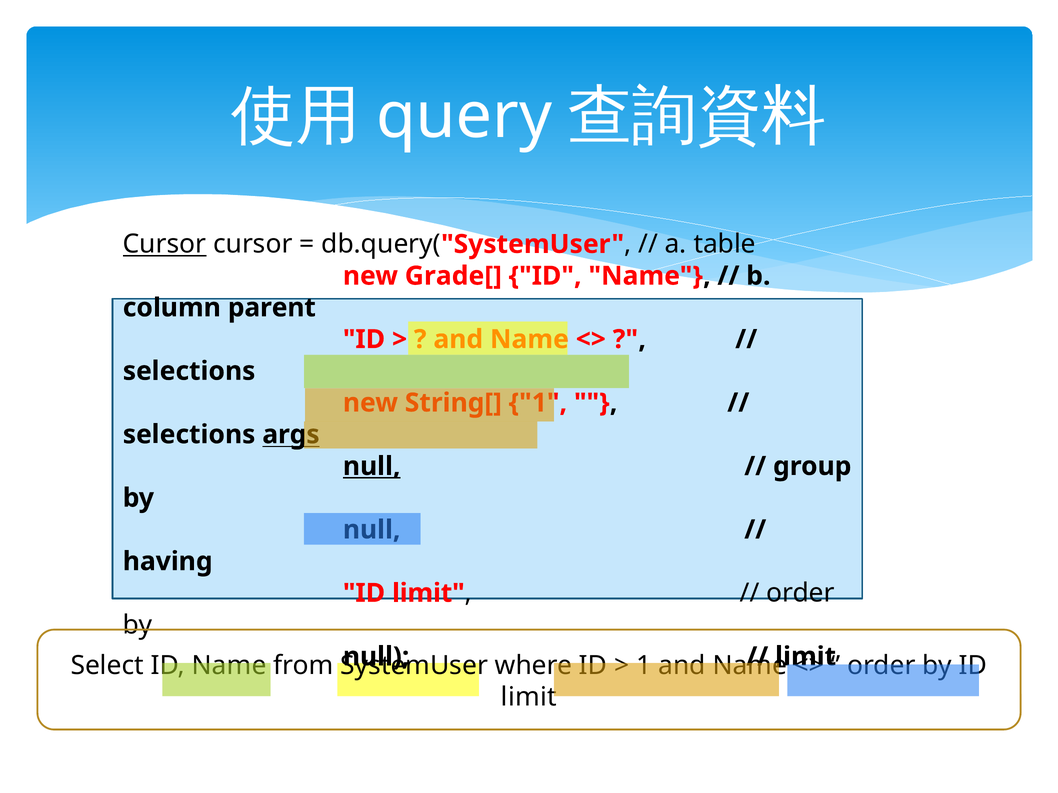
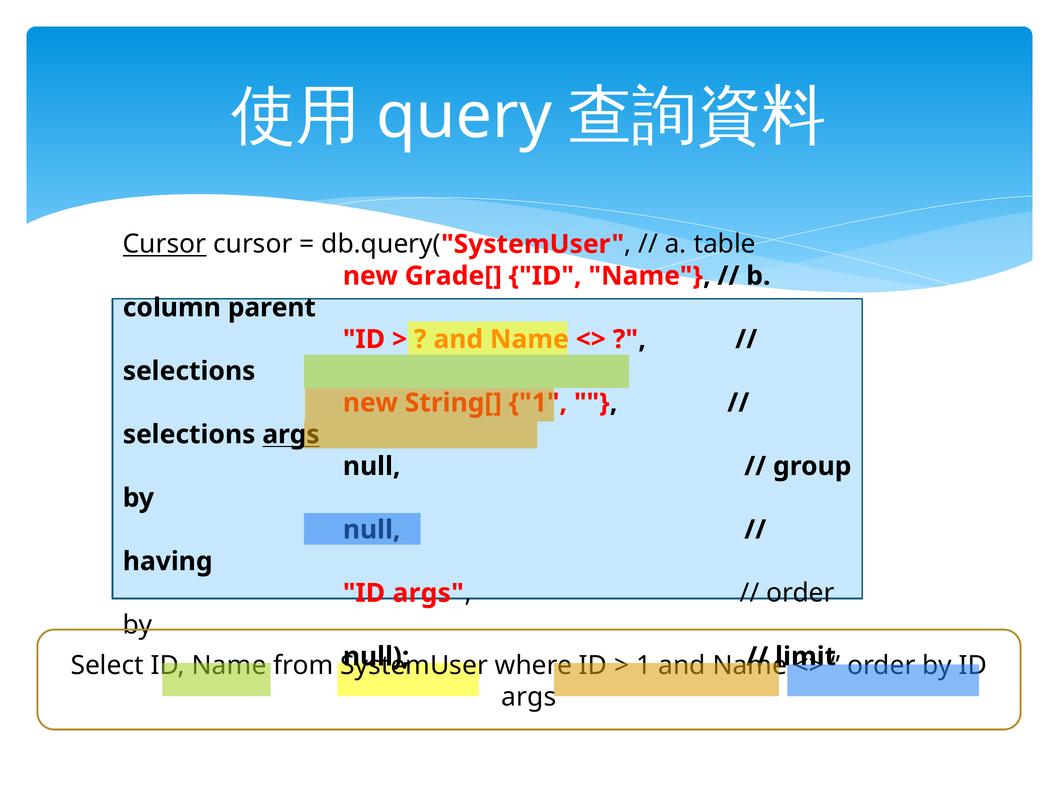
null at (372, 467) underline: present -> none
limit at (428, 593): limit -> args
limit at (529, 698): limit -> args
